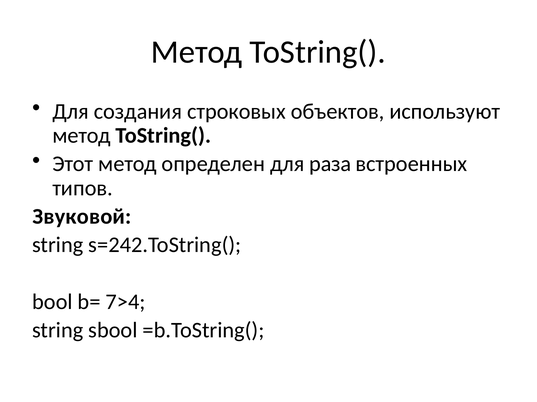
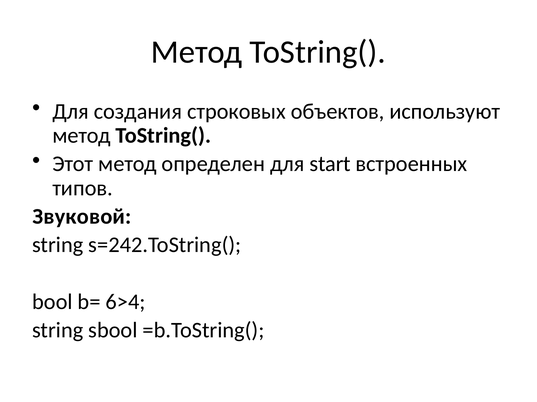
раза: раза -> start
7>4: 7>4 -> 6>4
